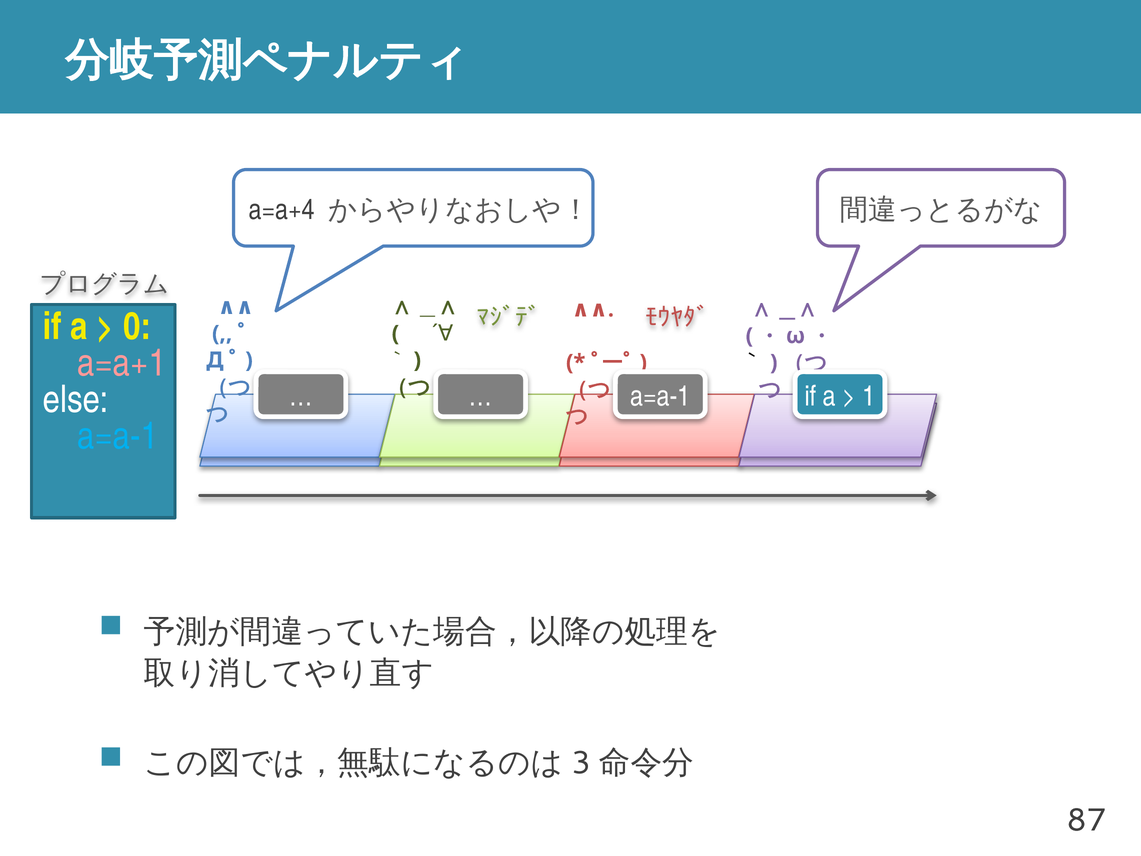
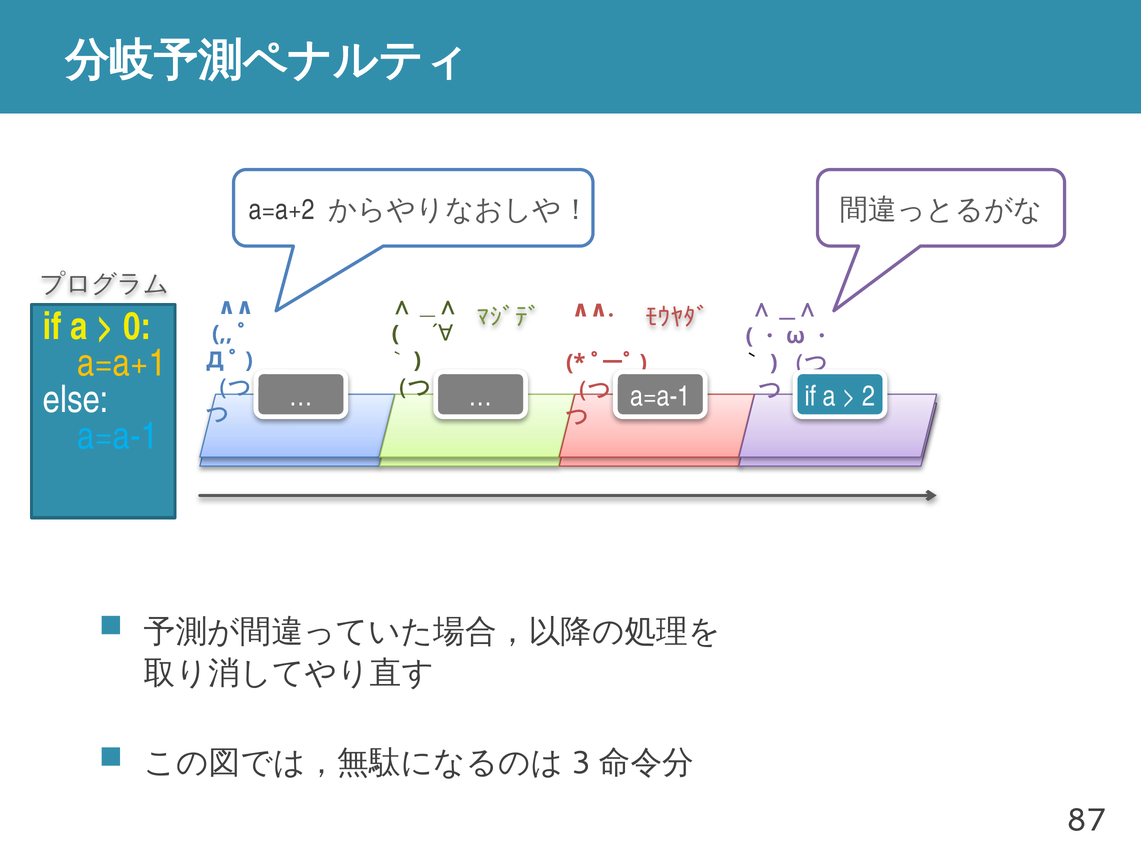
a=a+4: a=a+4 -> a=a+2
a=a+1 colour: pink -> yellow
1: 1 -> 2
